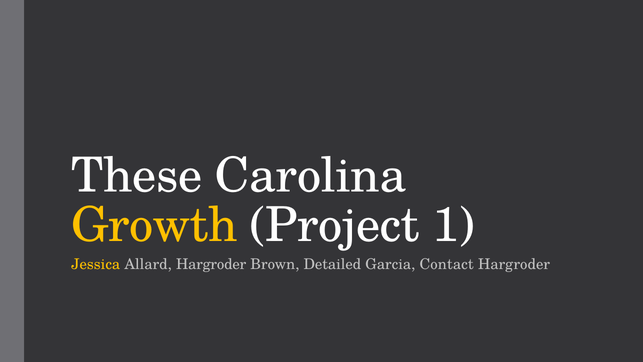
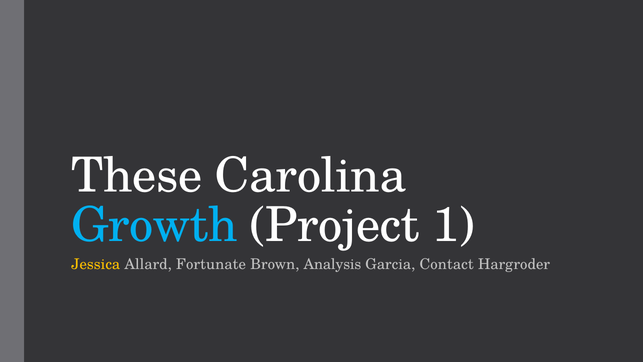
Growth colour: yellow -> light blue
Allard Hargroder: Hargroder -> Fortunate
Detailed: Detailed -> Analysis
